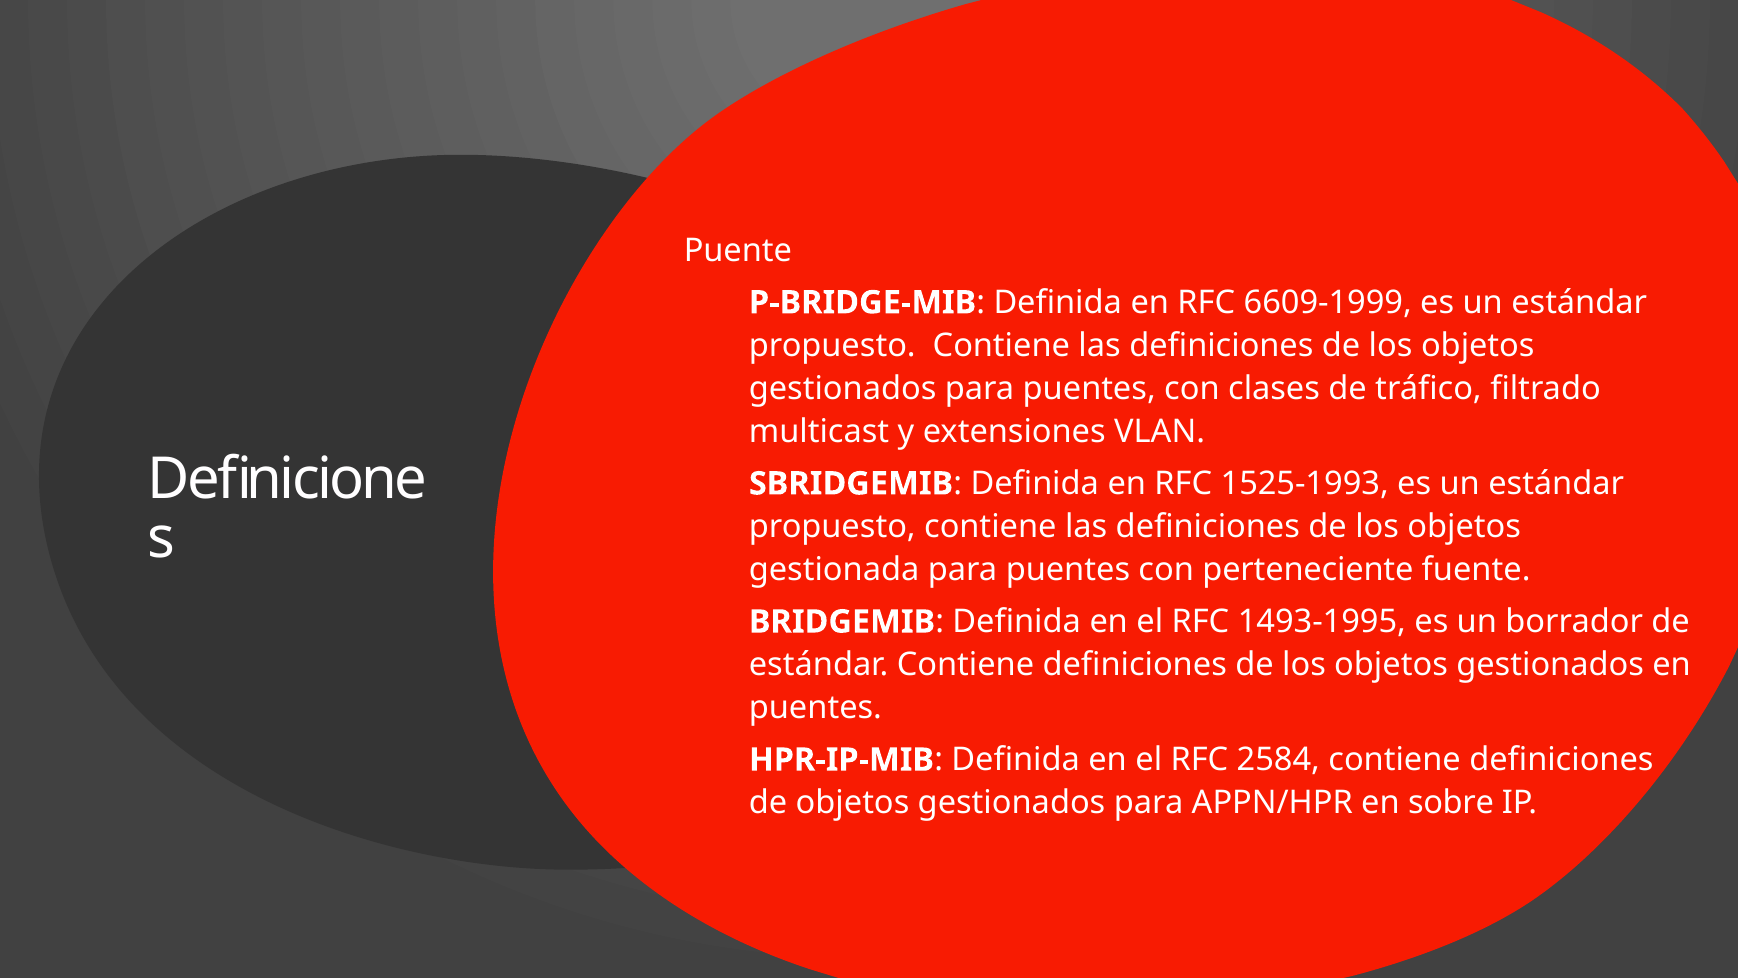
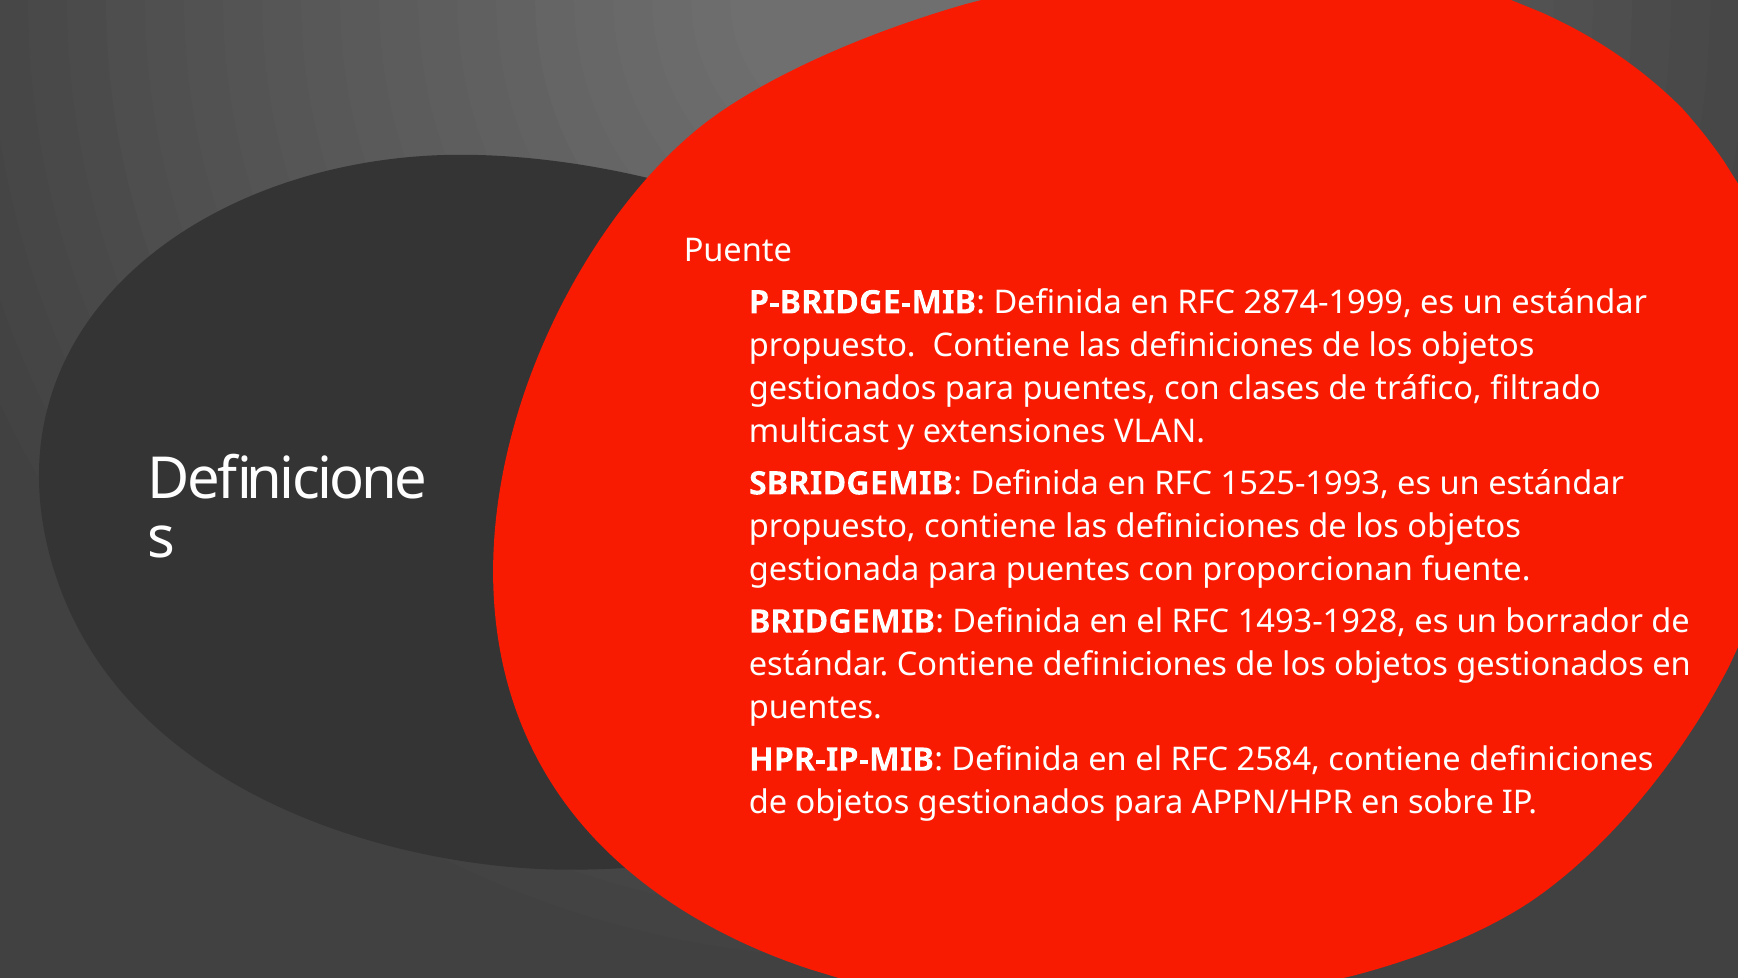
6609-1999: 6609-1999 -> 2874-1999
perteneciente: perteneciente -> proporcionan
1493-1995: 1493-1995 -> 1493-1928
